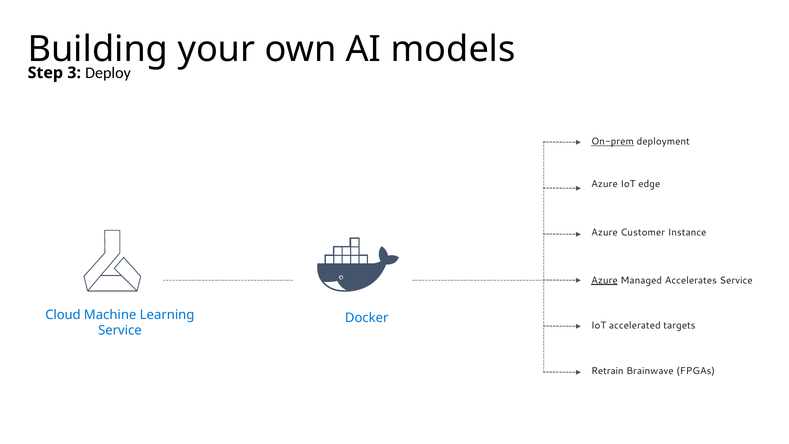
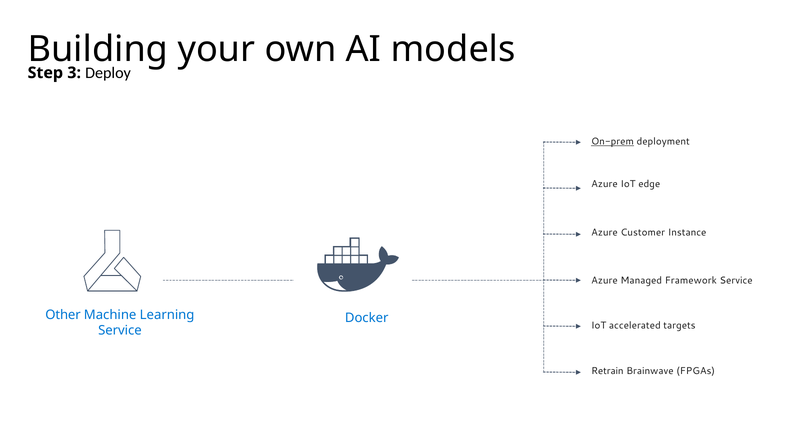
Azure at (604, 280) underline: present -> none
Accelerates: Accelerates -> Framework
Cloud: Cloud -> Other
